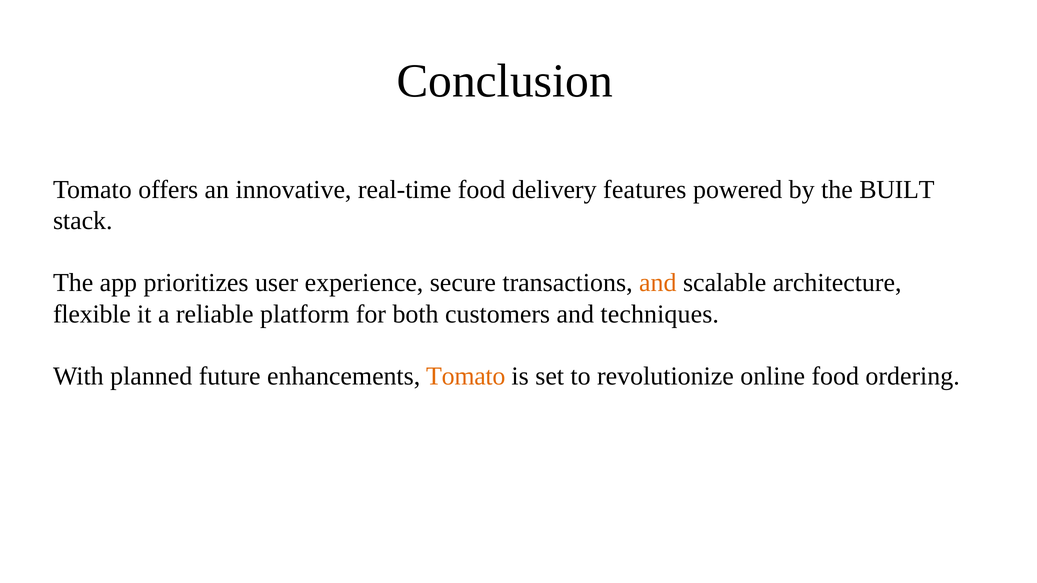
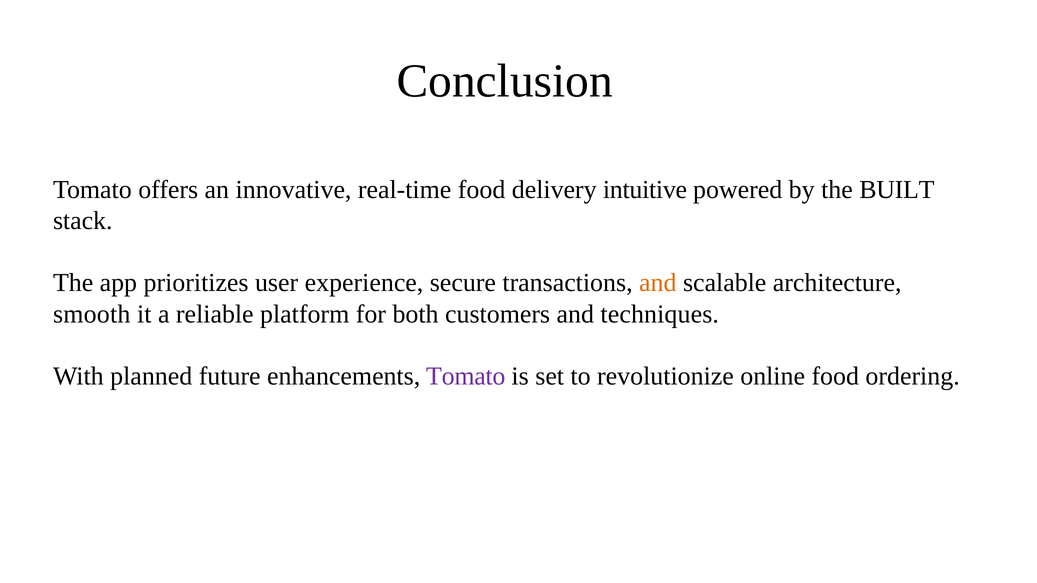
features: features -> intuitive
flexible: flexible -> smooth
Tomato at (466, 376) colour: orange -> purple
